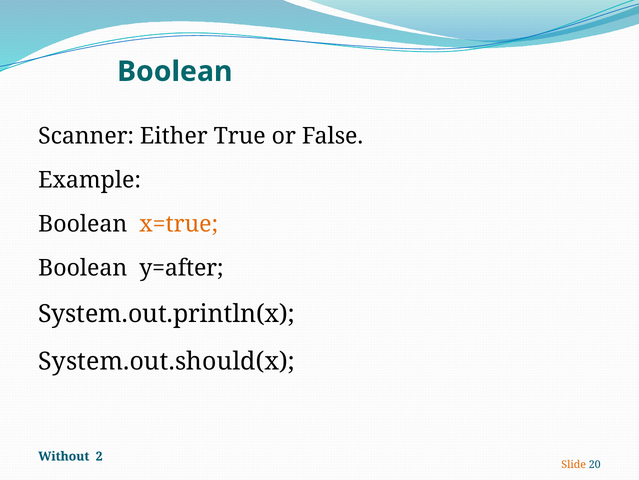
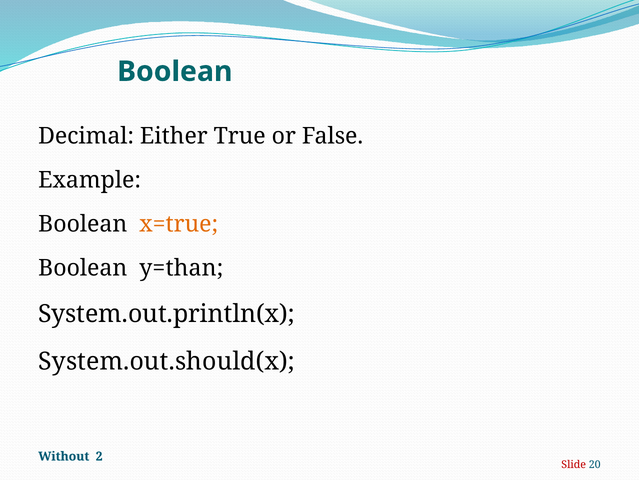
Scanner: Scanner -> Decimal
y=after: y=after -> y=than
Slide colour: orange -> red
